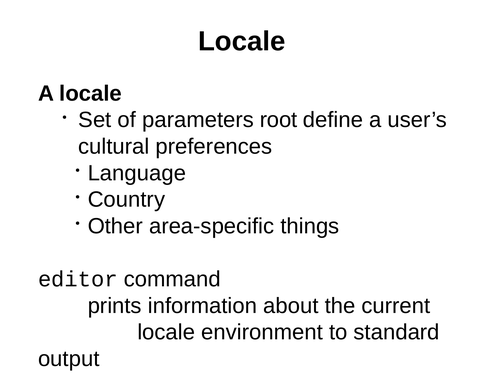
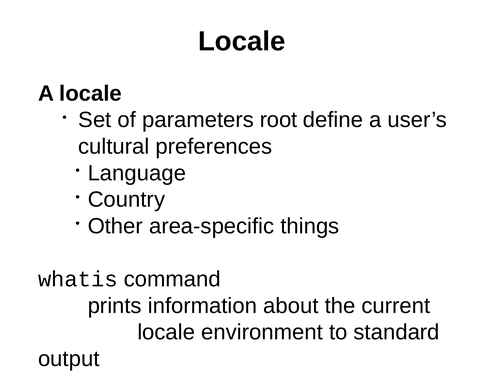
editor: editor -> whatis
